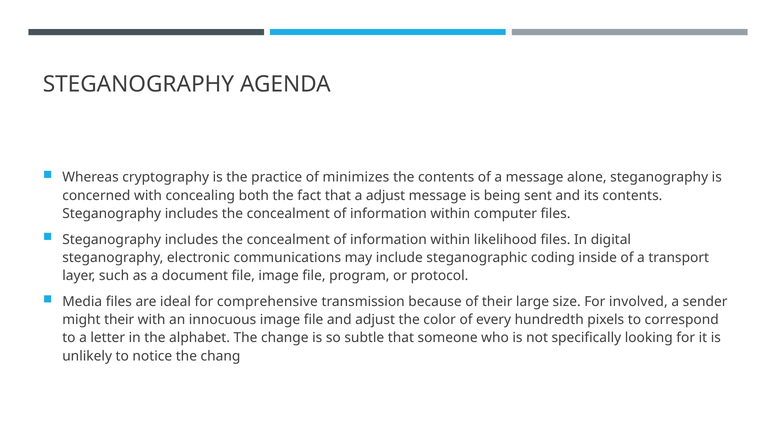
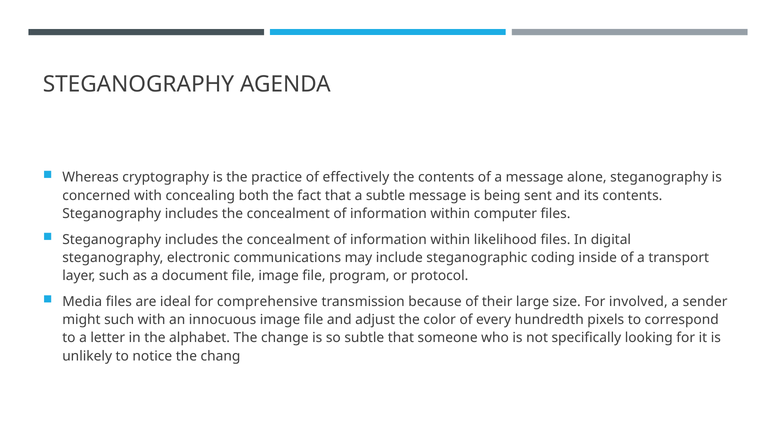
minimizes: minimizes -> effectively
a adjust: adjust -> subtle
might their: their -> such
